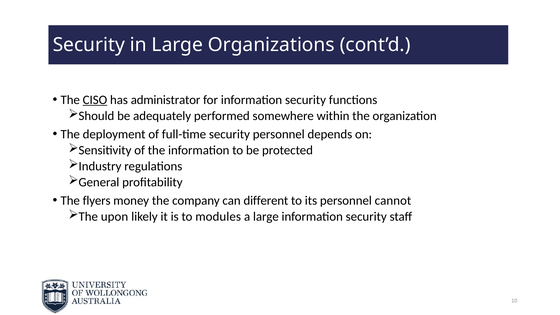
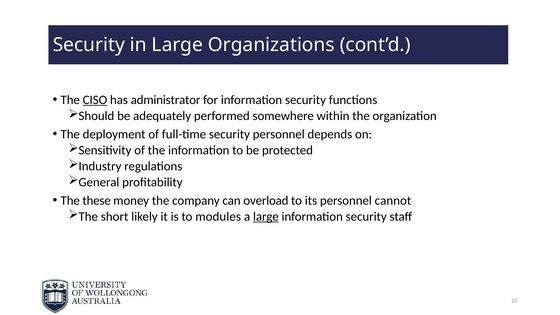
flyers: flyers -> these
different: different -> overload
upon: upon -> short
large at (266, 216) underline: none -> present
